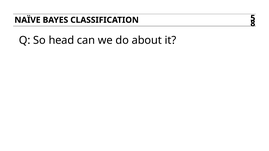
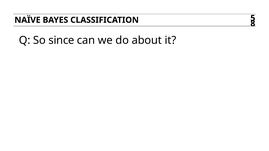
head: head -> since
